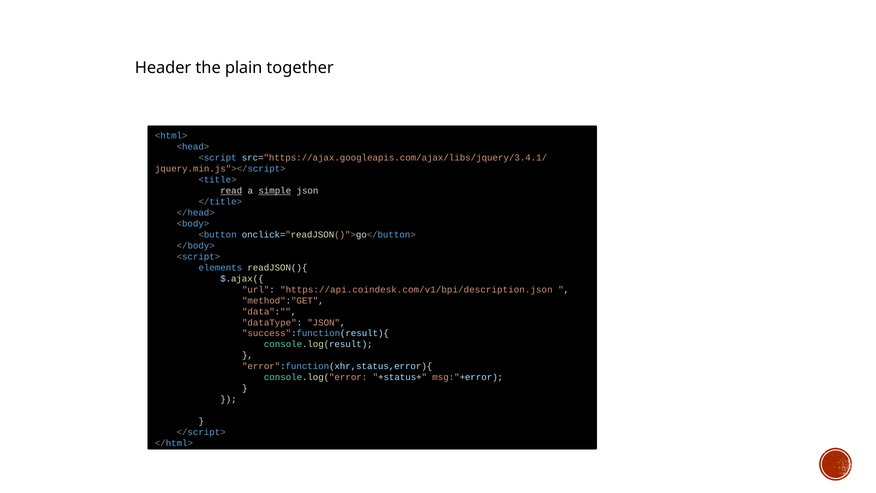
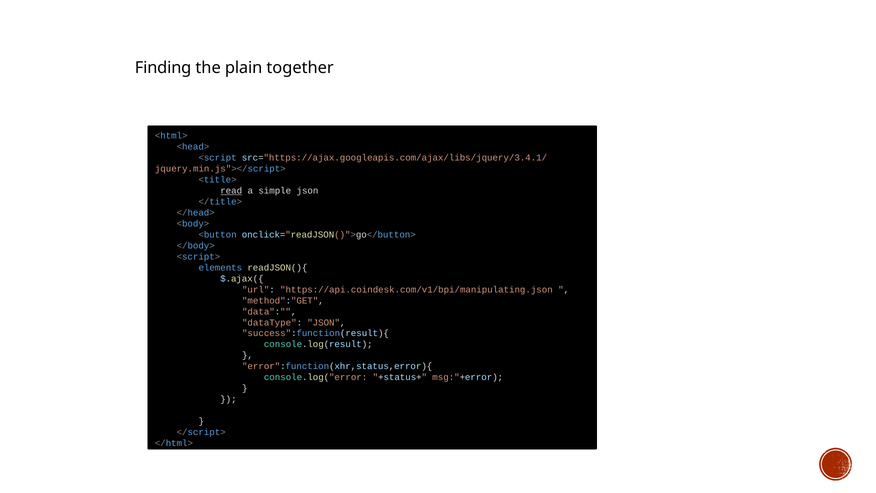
Header: Header -> Finding
simple underline: present -> none
https://api.coindesk.com/v1/bpi/description.json: https://api.coindesk.com/v1/bpi/description.json -> https://api.coindesk.com/v1/bpi/manipulating.json
